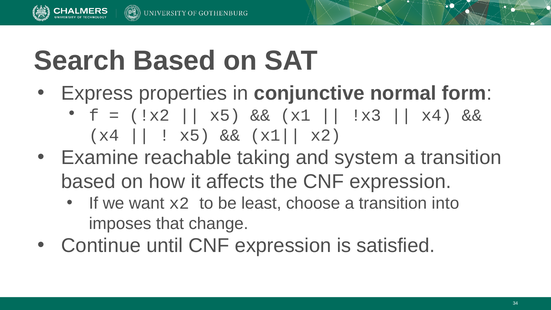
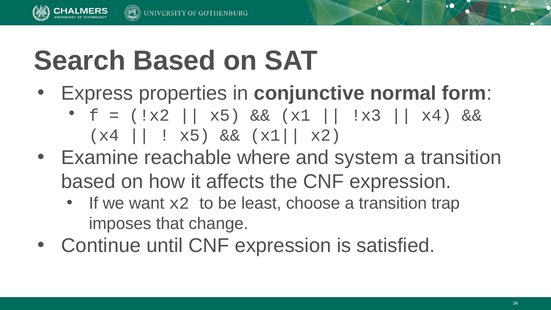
taking: taking -> where
into: into -> trap
